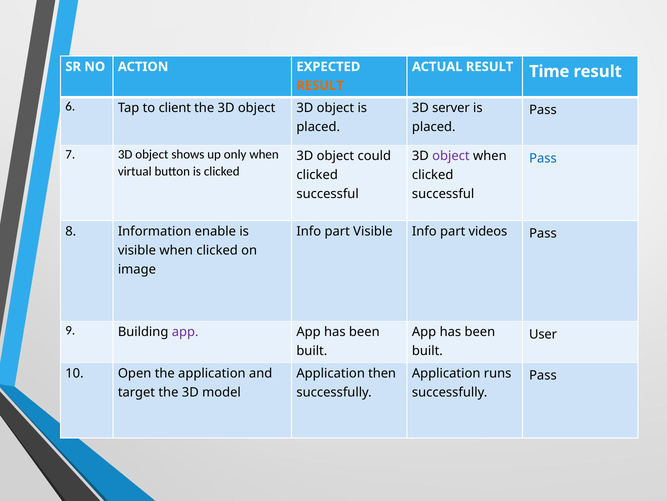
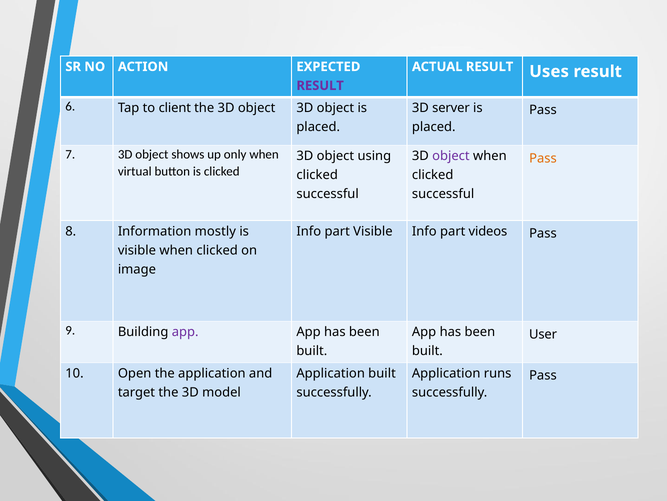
Time: Time -> Uses
RESULT at (320, 86) colour: orange -> purple
could: could -> using
Pass at (543, 158) colour: blue -> orange
enable: enable -> mostly
Application then: then -> built
